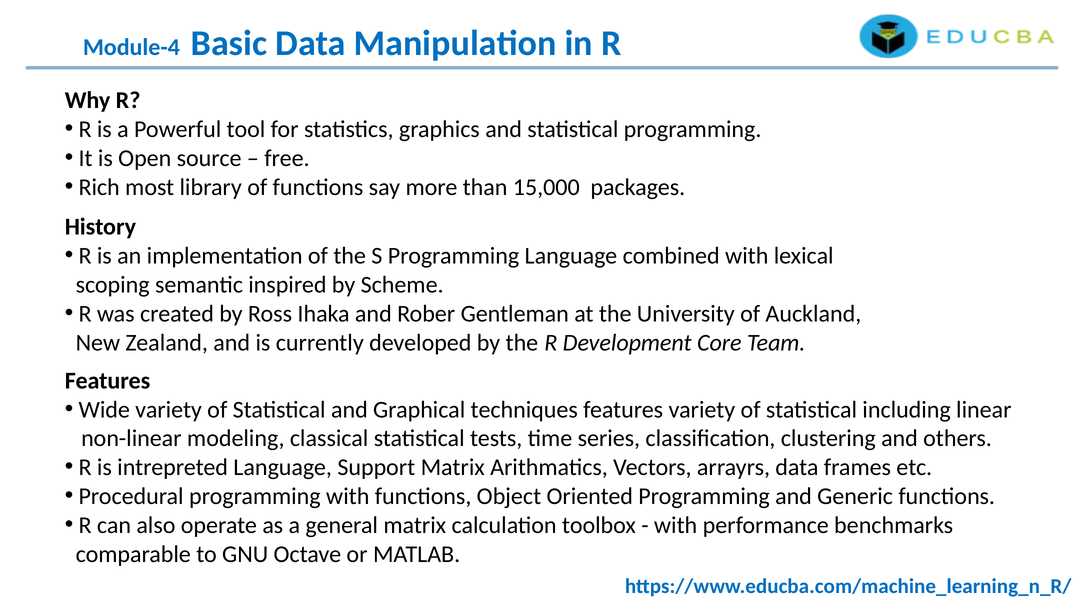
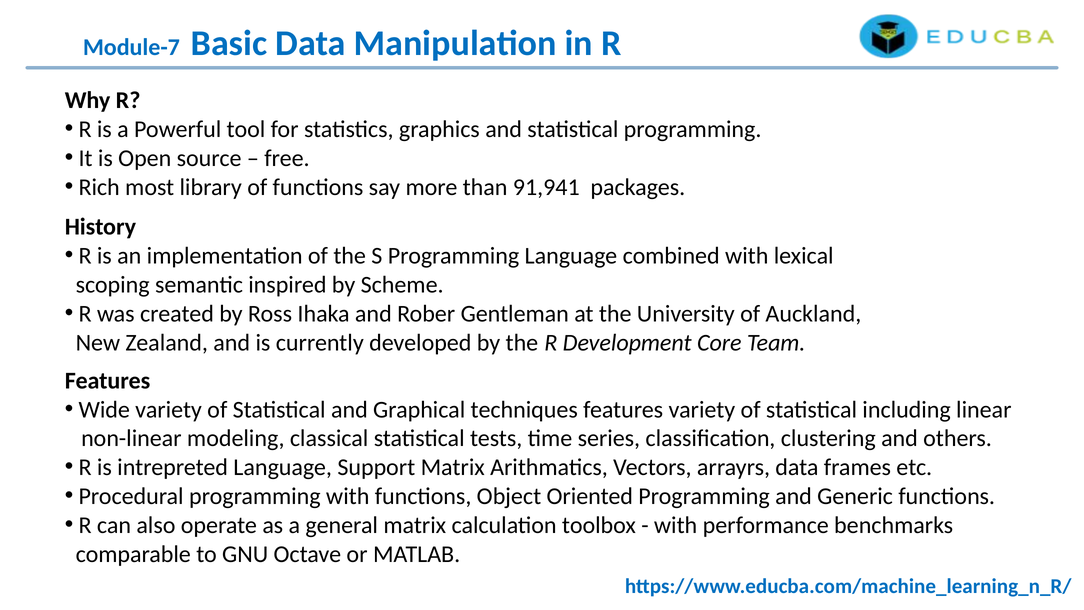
Module-4: Module-4 -> Module-7
15,000: 15,000 -> 91,941
